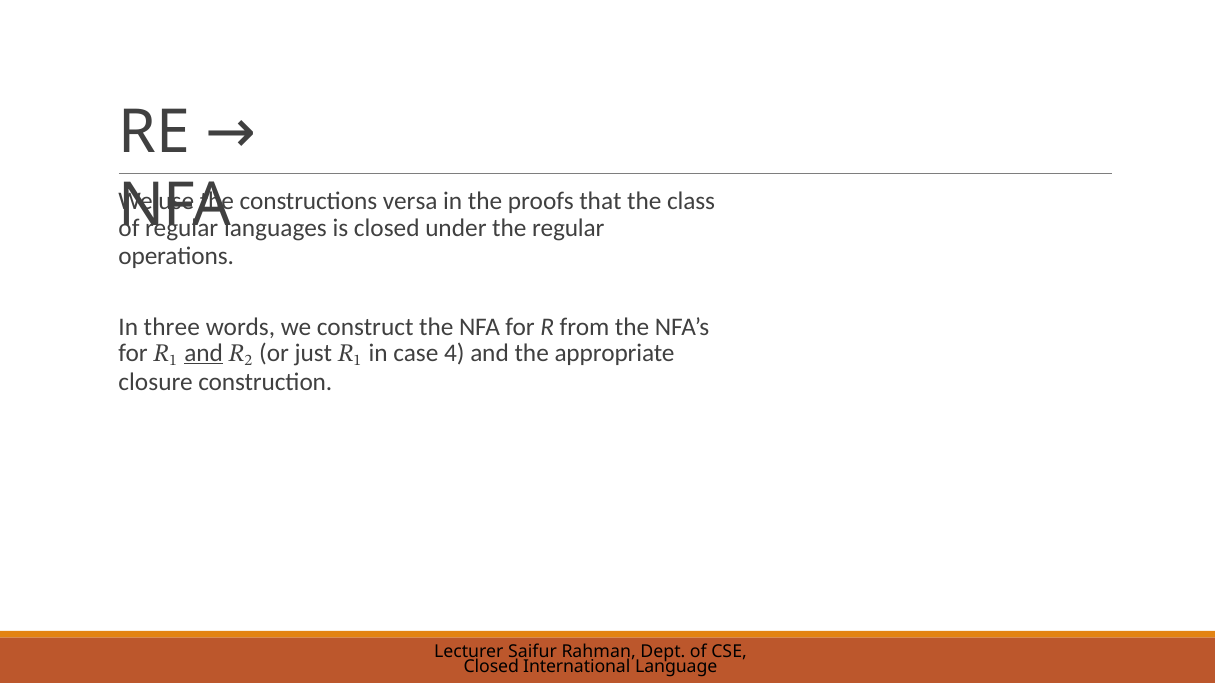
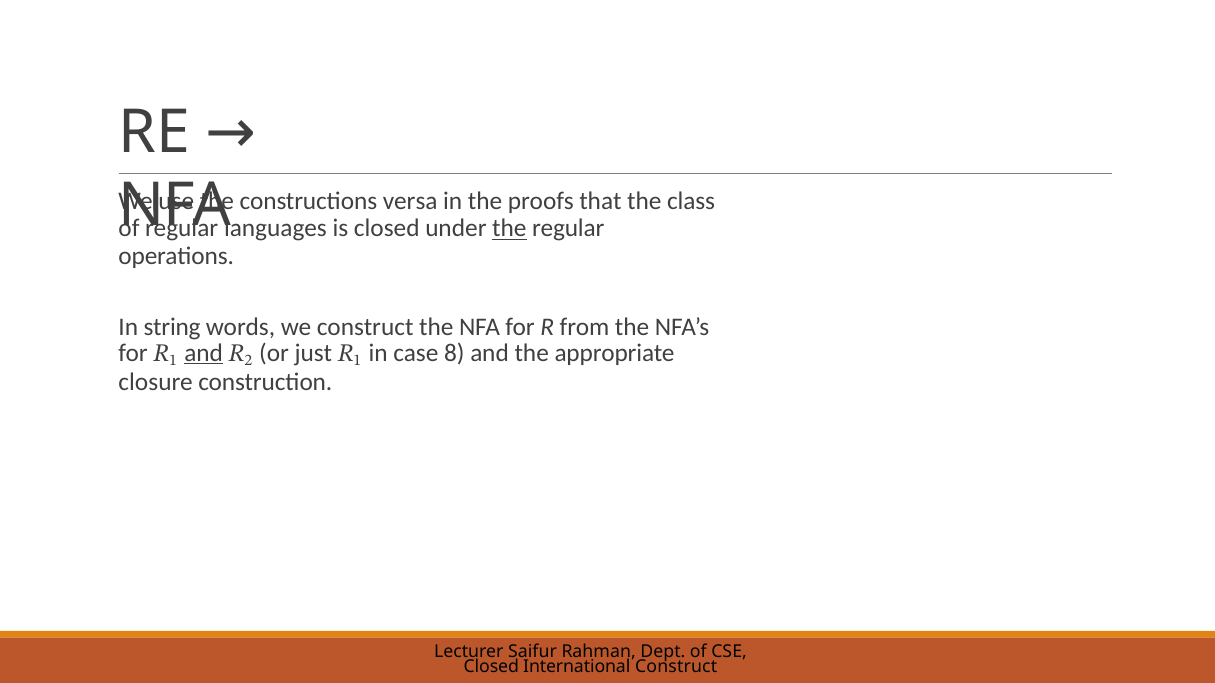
the at (509, 229) underline: none -> present
three: three -> string
4: 4 -> 8
International Language: Language -> Construct
